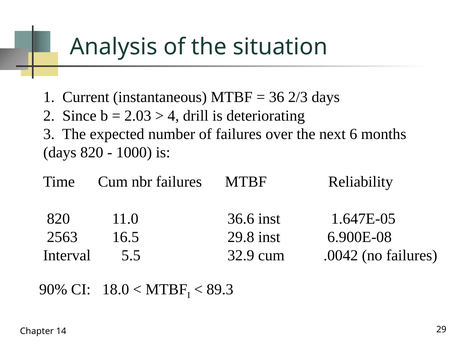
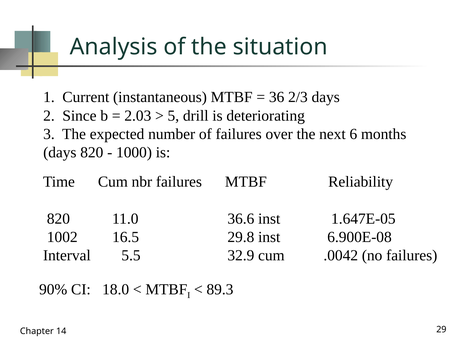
4: 4 -> 5
2563: 2563 -> 1002
